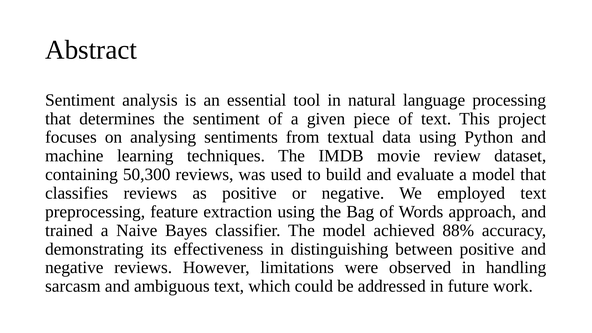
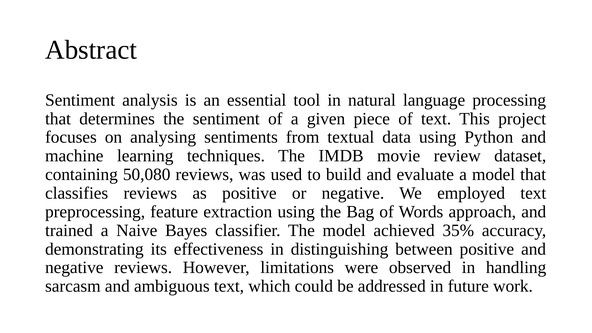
50,300: 50,300 -> 50,080
88%: 88% -> 35%
